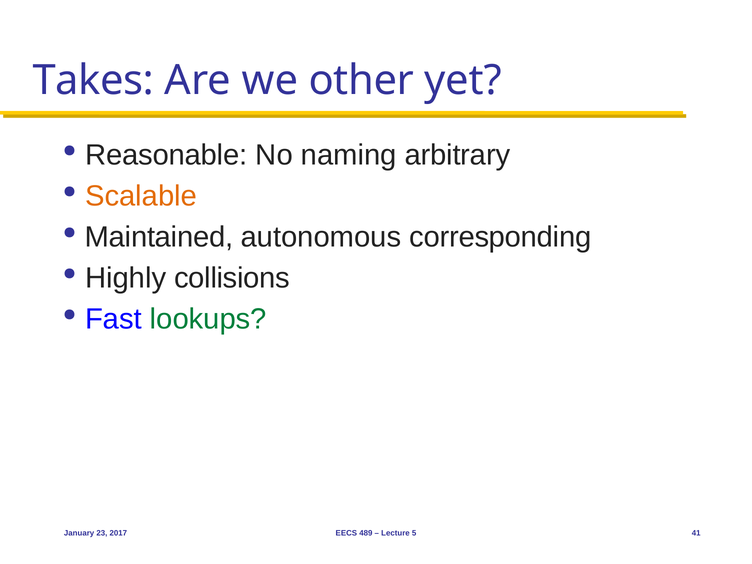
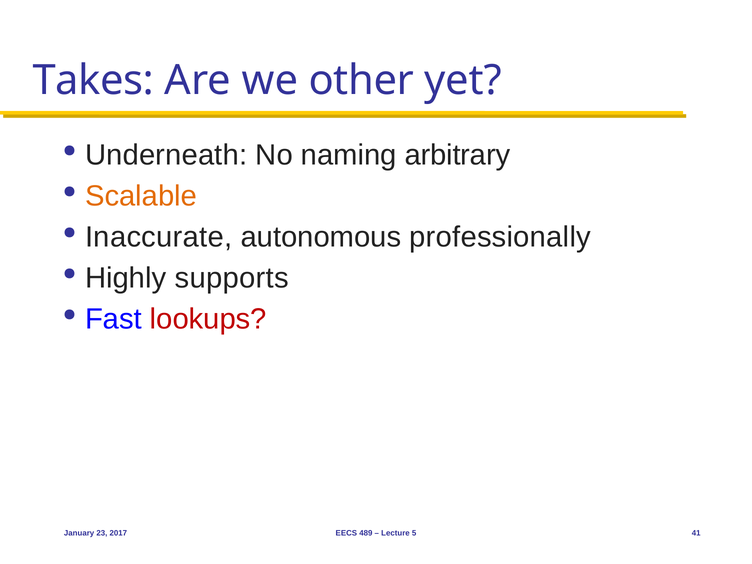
Reasonable: Reasonable -> Underneath
Maintained: Maintained -> Inaccurate
corresponding: corresponding -> professionally
collisions: collisions -> supports
lookups colour: green -> red
